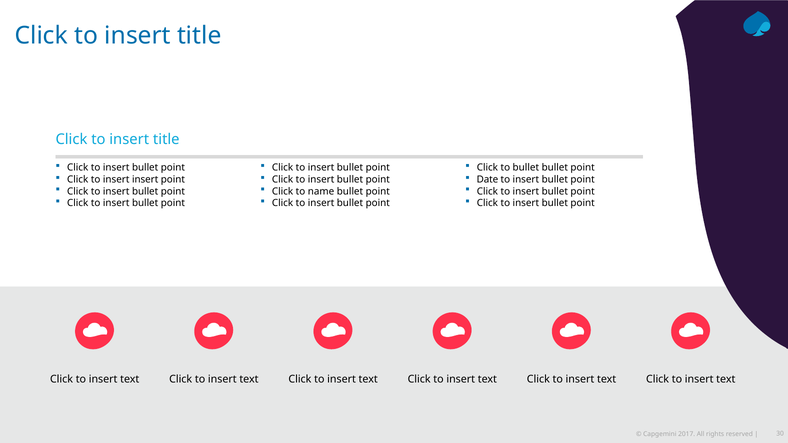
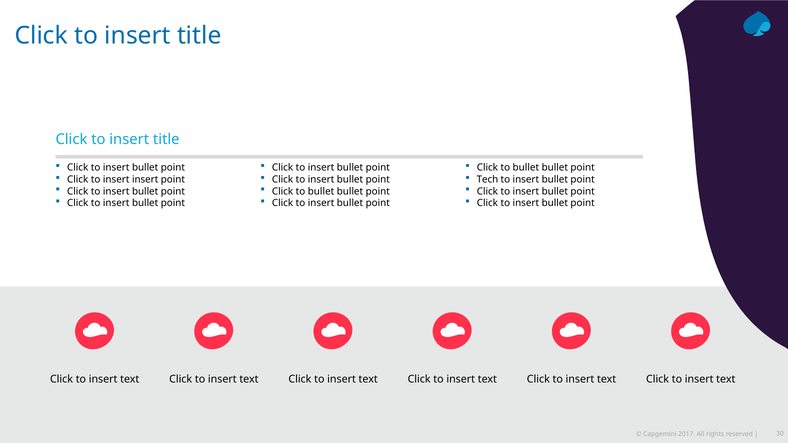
Date at (487, 180): Date -> Tech
name at (321, 191): name -> bullet
